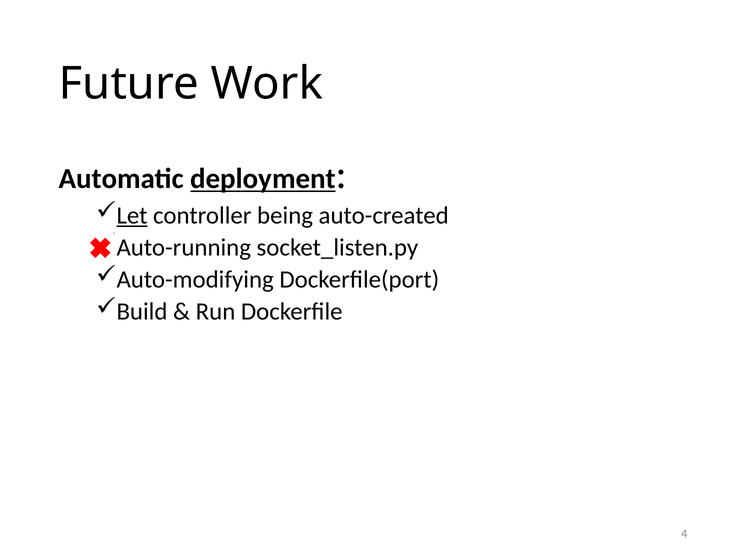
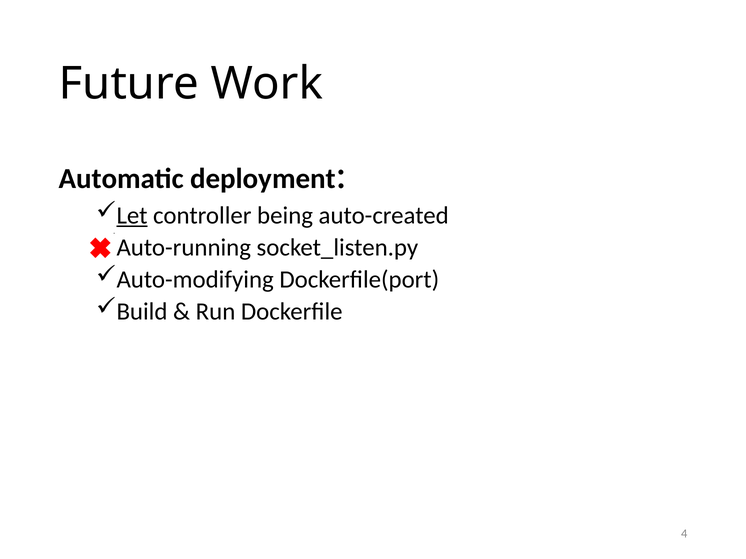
deployment underline: present -> none
